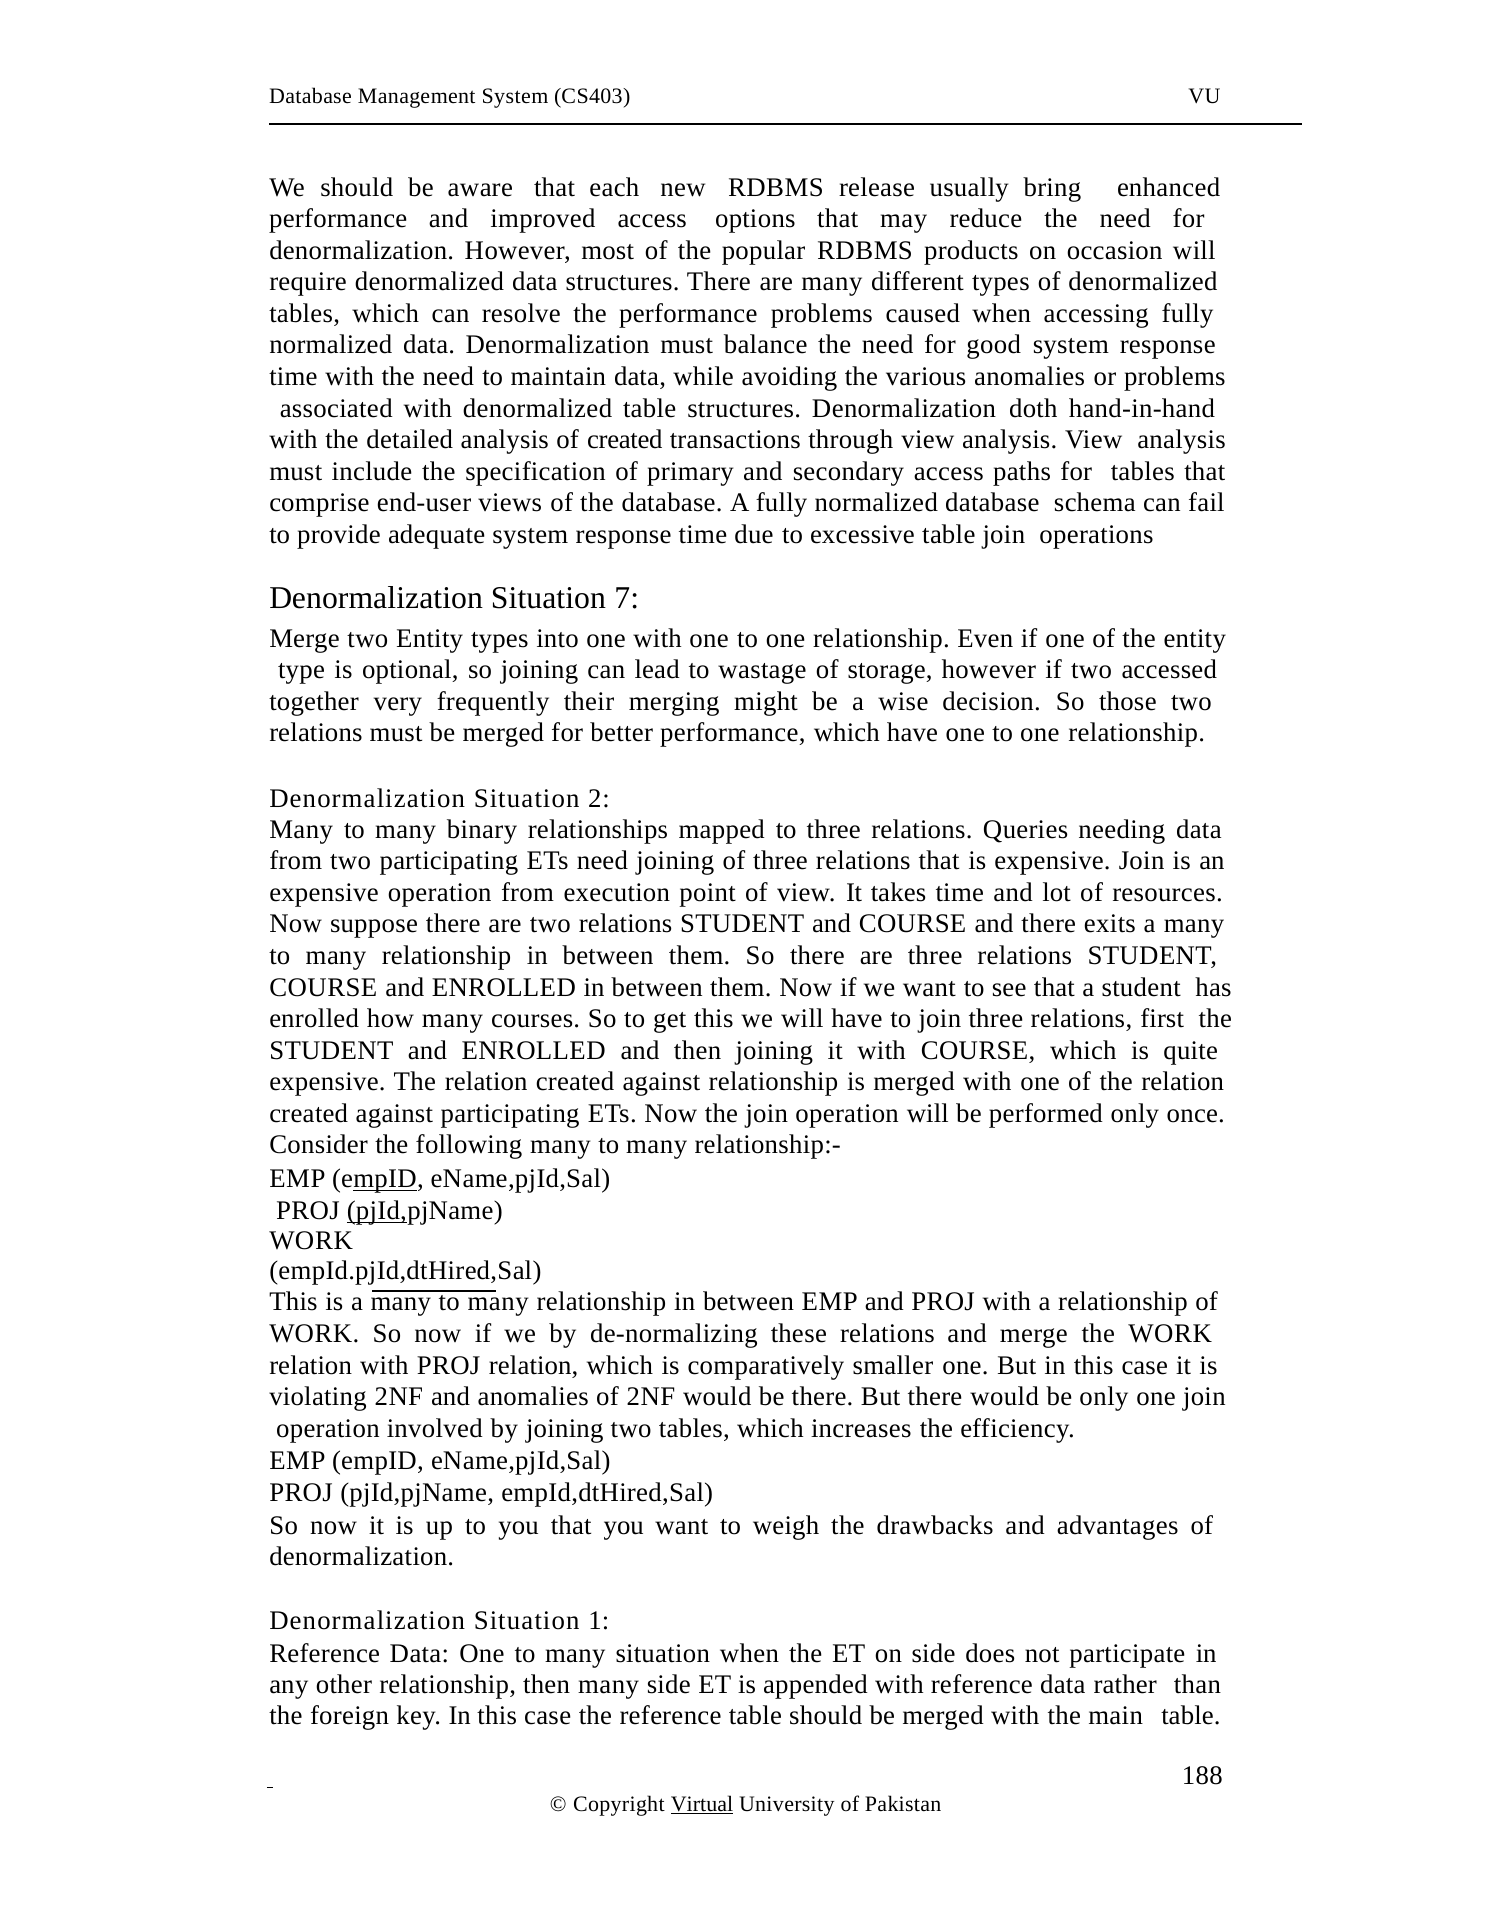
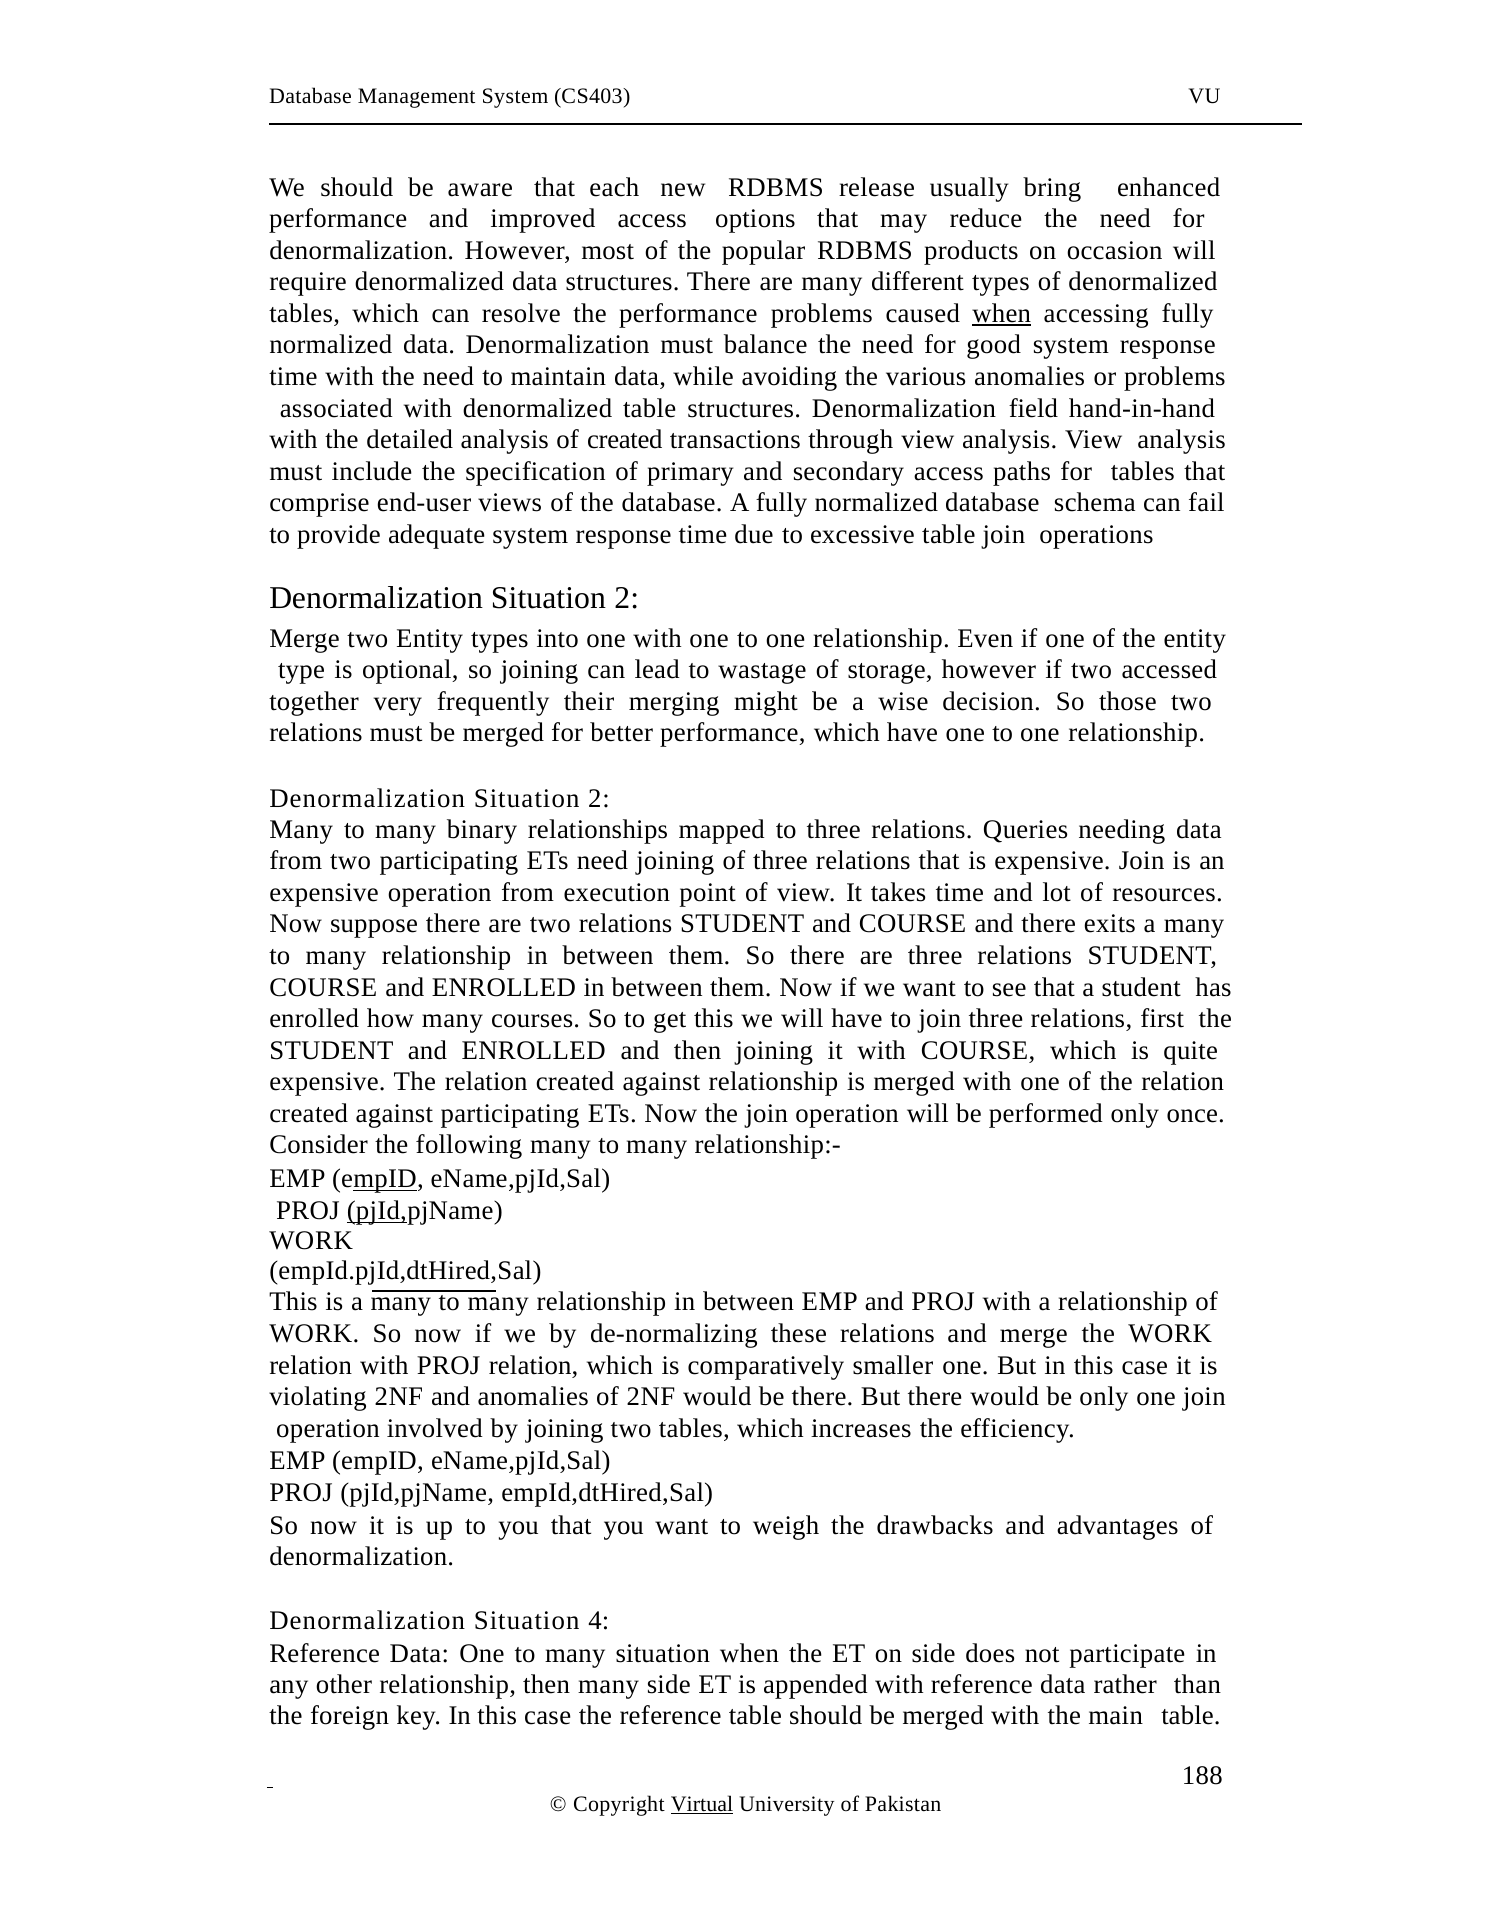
when at (1002, 313) underline: none -> present
doth: doth -> field
7 at (627, 598): 7 -> 2
1: 1 -> 4
